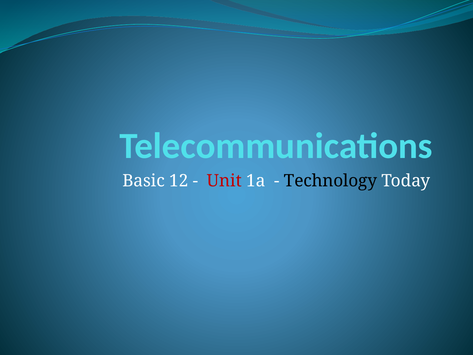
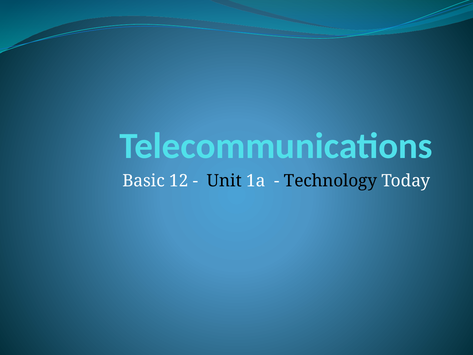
Unit colour: red -> black
